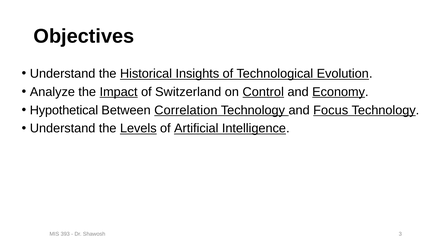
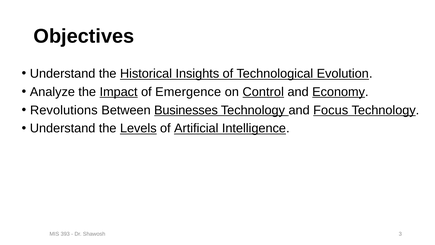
Switzerland: Switzerland -> Emergence
Hypothetical: Hypothetical -> Revolutions
Correlation: Correlation -> Businesses
